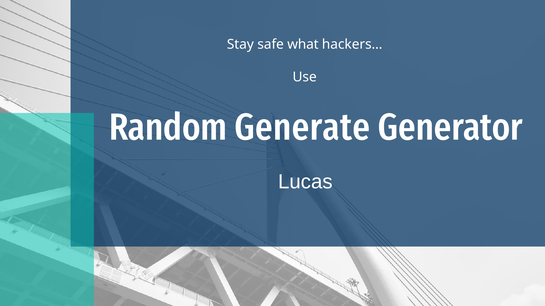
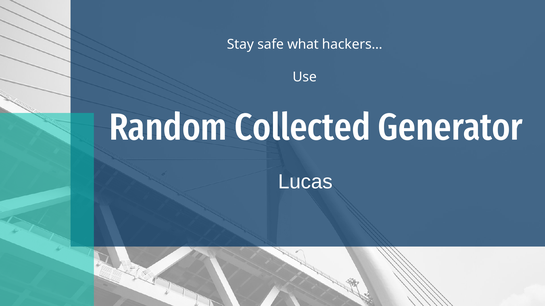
Generate: Generate -> Collected
